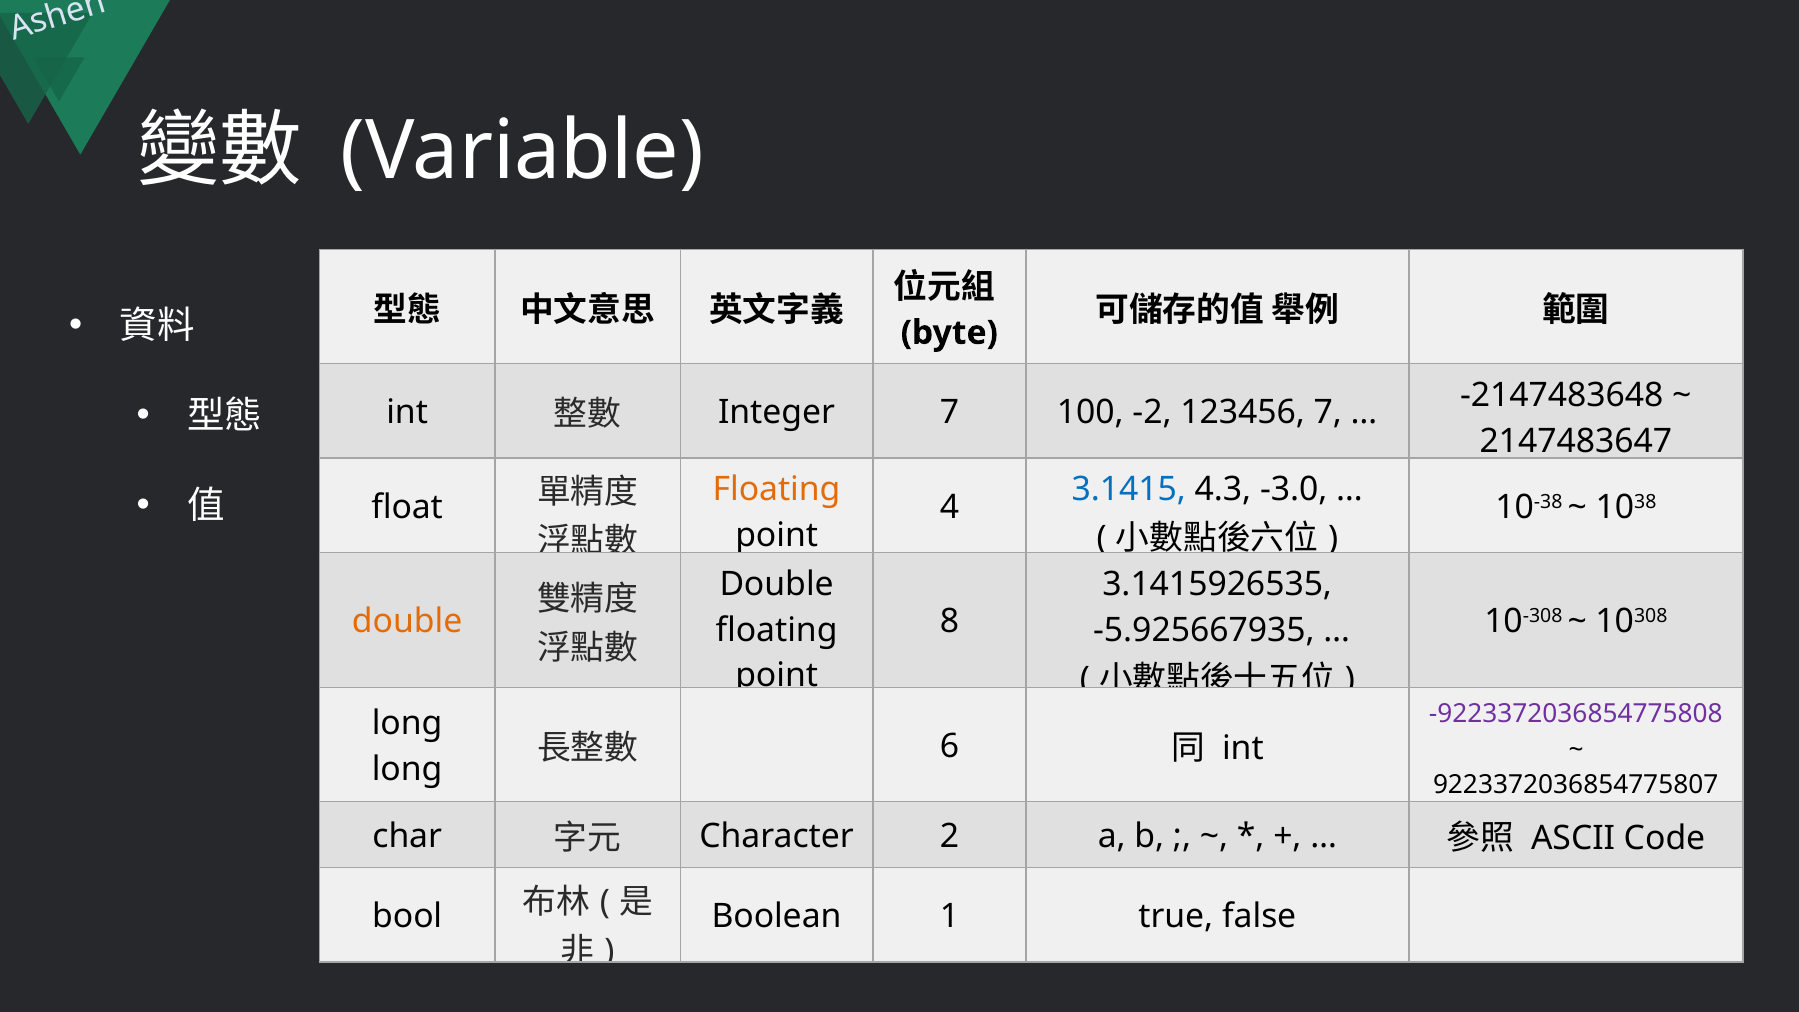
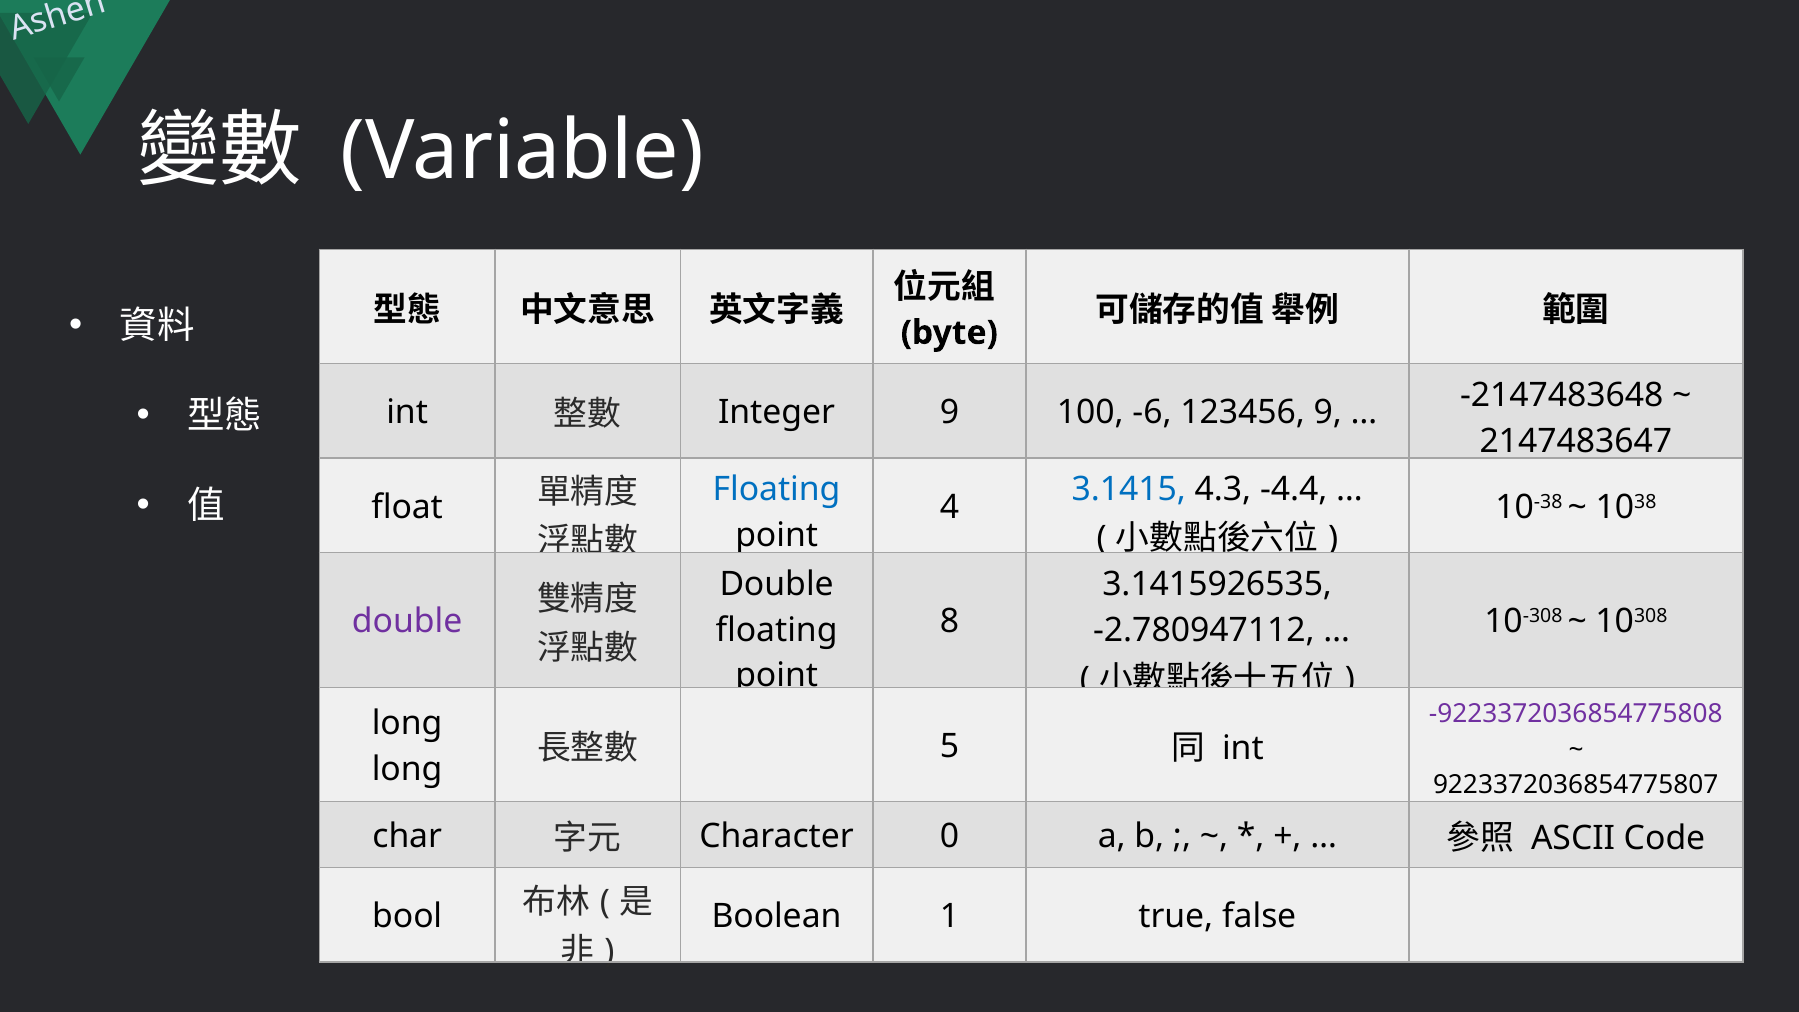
Integer 7: 7 -> 9
-2: -2 -> -6
123456 7: 7 -> 9
Floating at (777, 489) colour: orange -> blue
-3.0: -3.0 -> -4.4
double at (407, 622) colour: orange -> purple
-5.925667935: -5.925667935 -> -2.780947112
6: 6 -> 5
2: 2 -> 0
